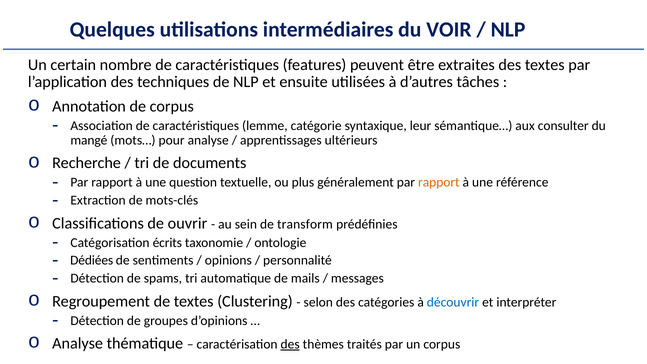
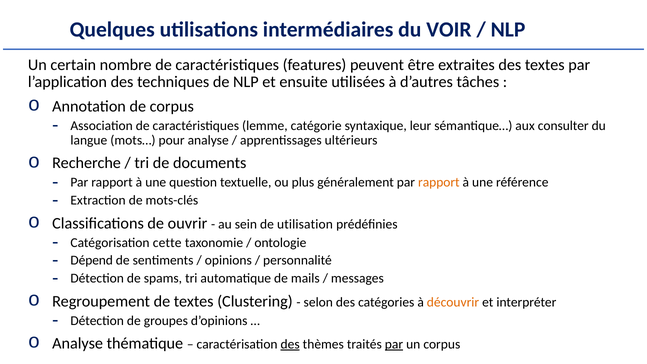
mangé: mangé -> langue
transform: transform -> utilisation
écrits: écrits -> cette
Dédiées: Dédiées -> Dépend
découvrir colour: blue -> orange
par at (394, 344) underline: none -> present
